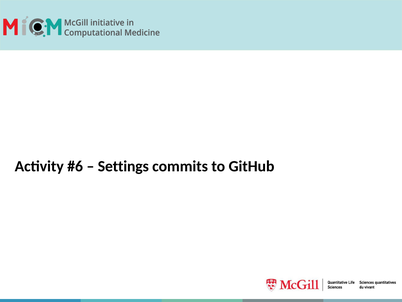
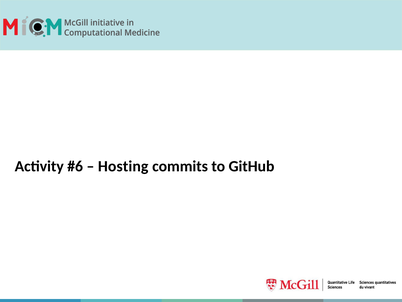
Settings: Settings -> Hosting
